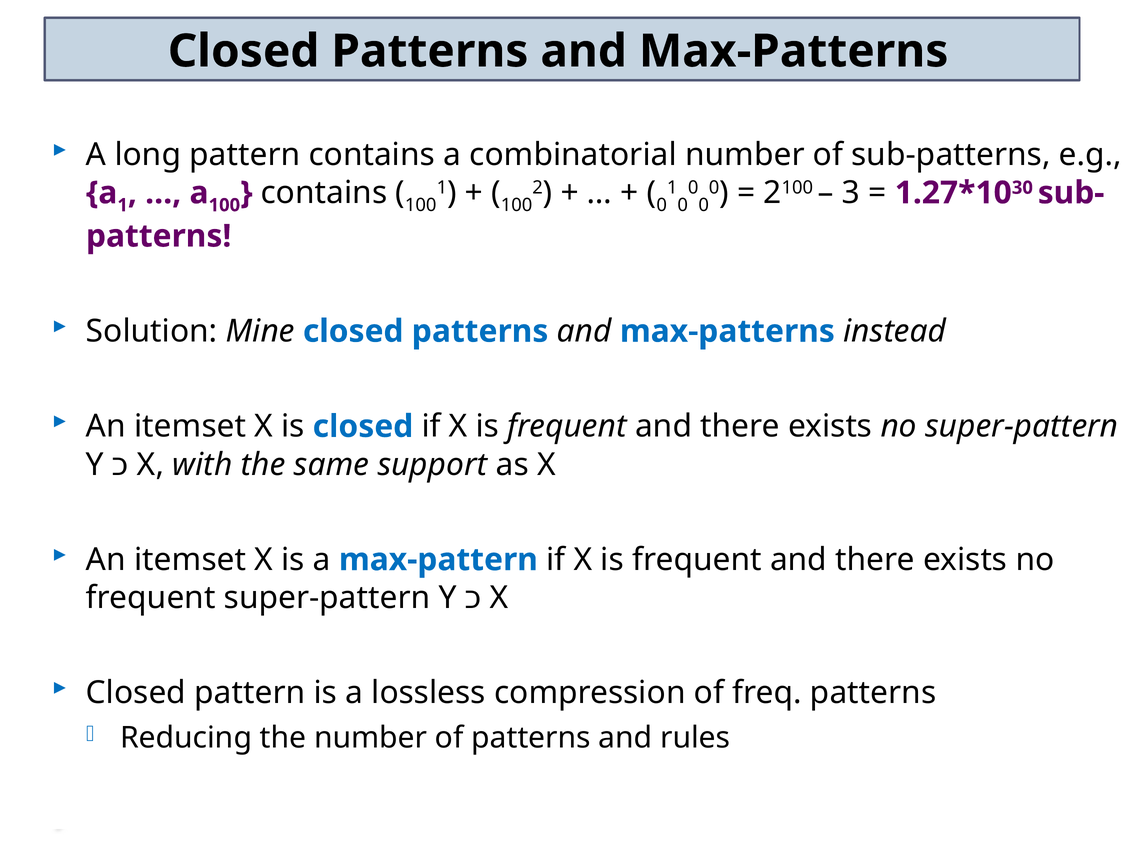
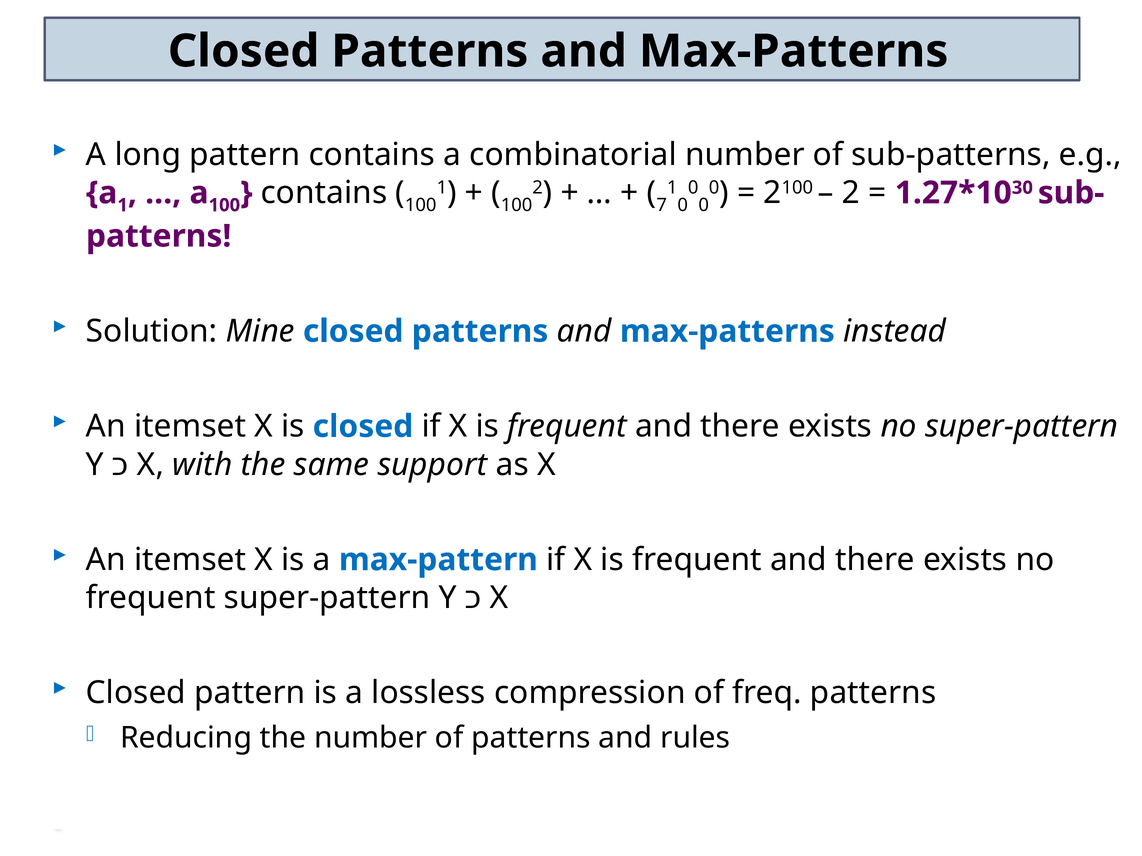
0 at (662, 205): 0 -> 7
3 at (851, 193): 3 -> 2
